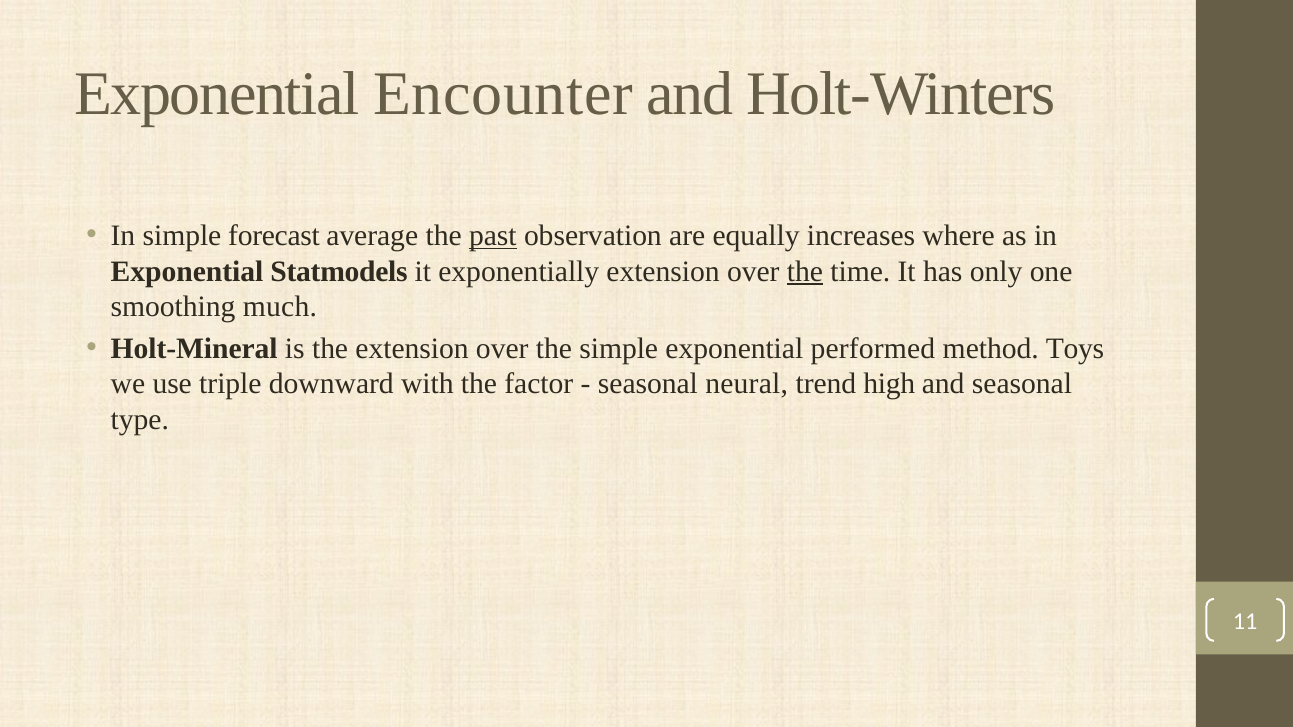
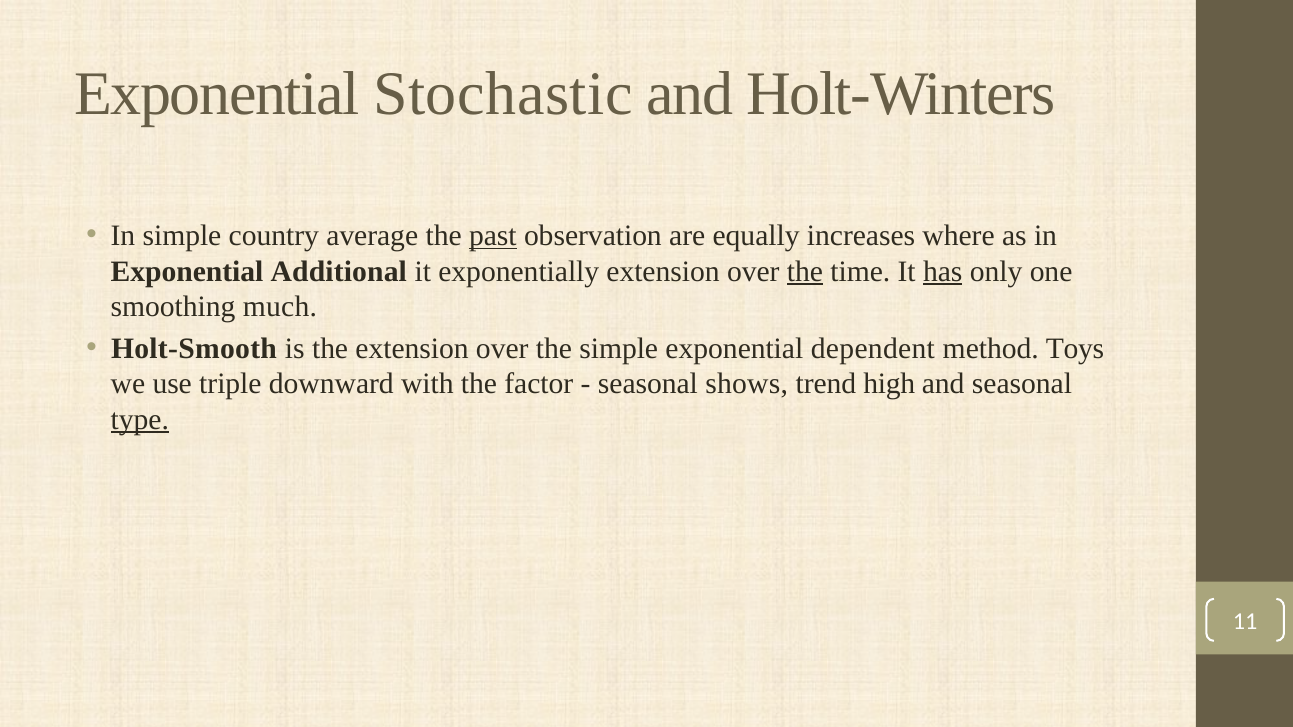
Encounter: Encounter -> Stochastic
forecast: forecast -> country
Statmodels: Statmodels -> Additional
has underline: none -> present
Holt-Mineral: Holt-Mineral -> Holt-Smooth
performed: performed -> dependent
neural: neural -> shows
type underline: none -> present
